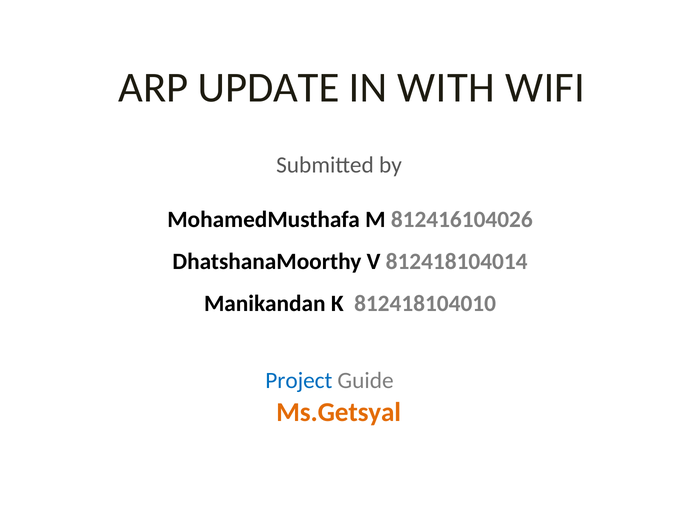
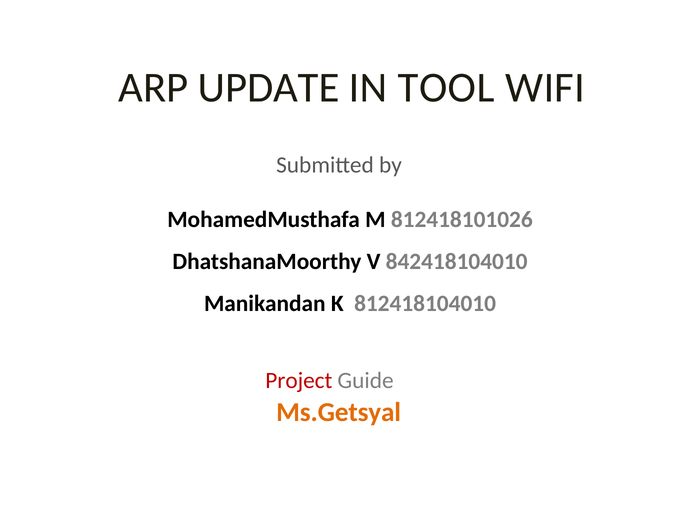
WITH: WITH -> TOOL
812416104026: 812416104026 -> 812418101026
812418104014: 812418104014 -> 842418104010
Project colour: blue -> red
